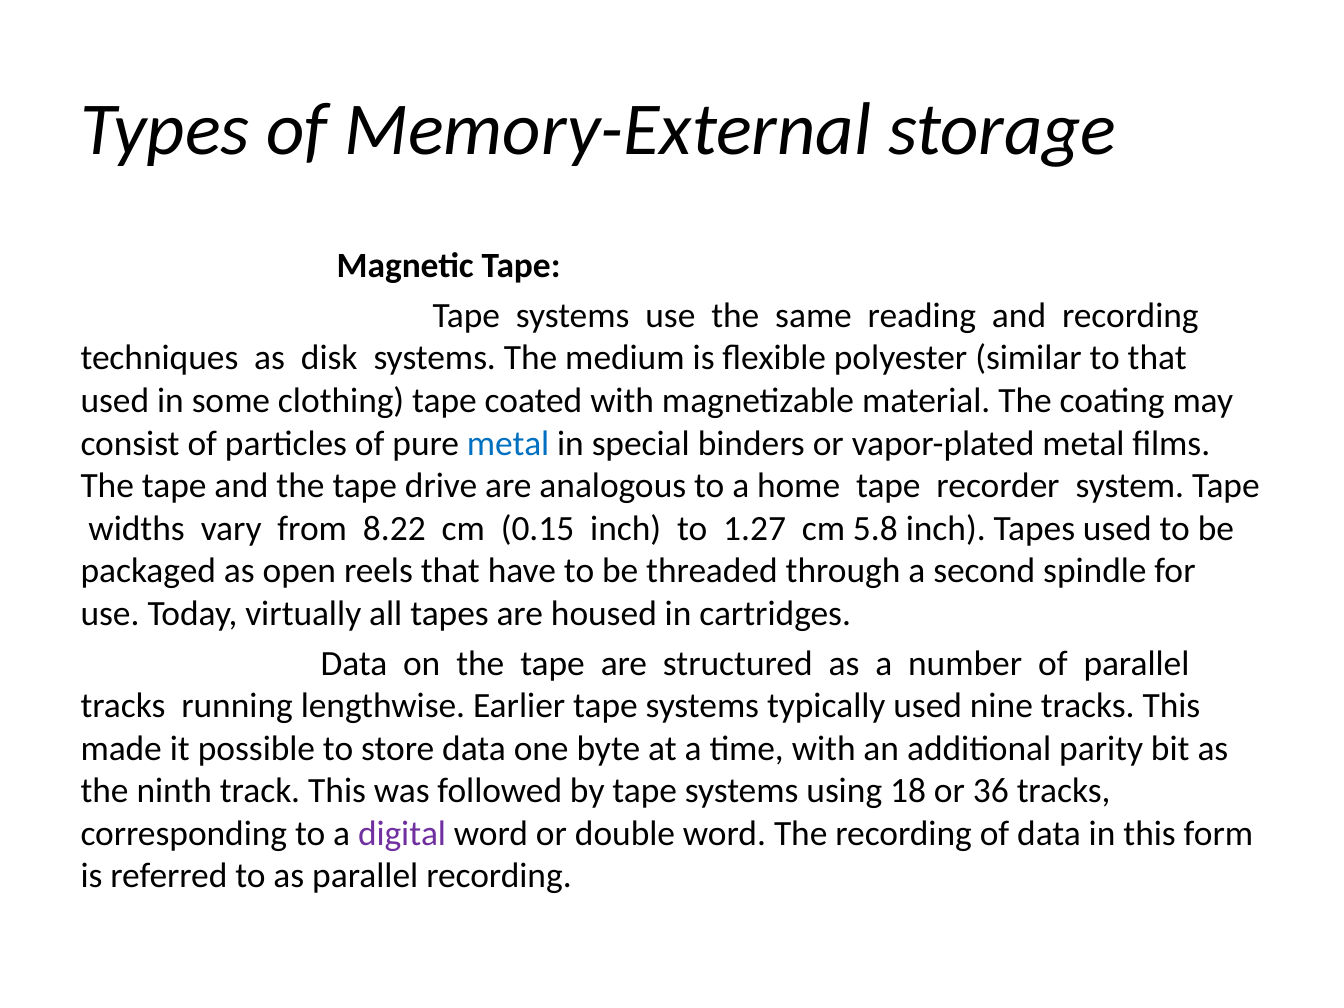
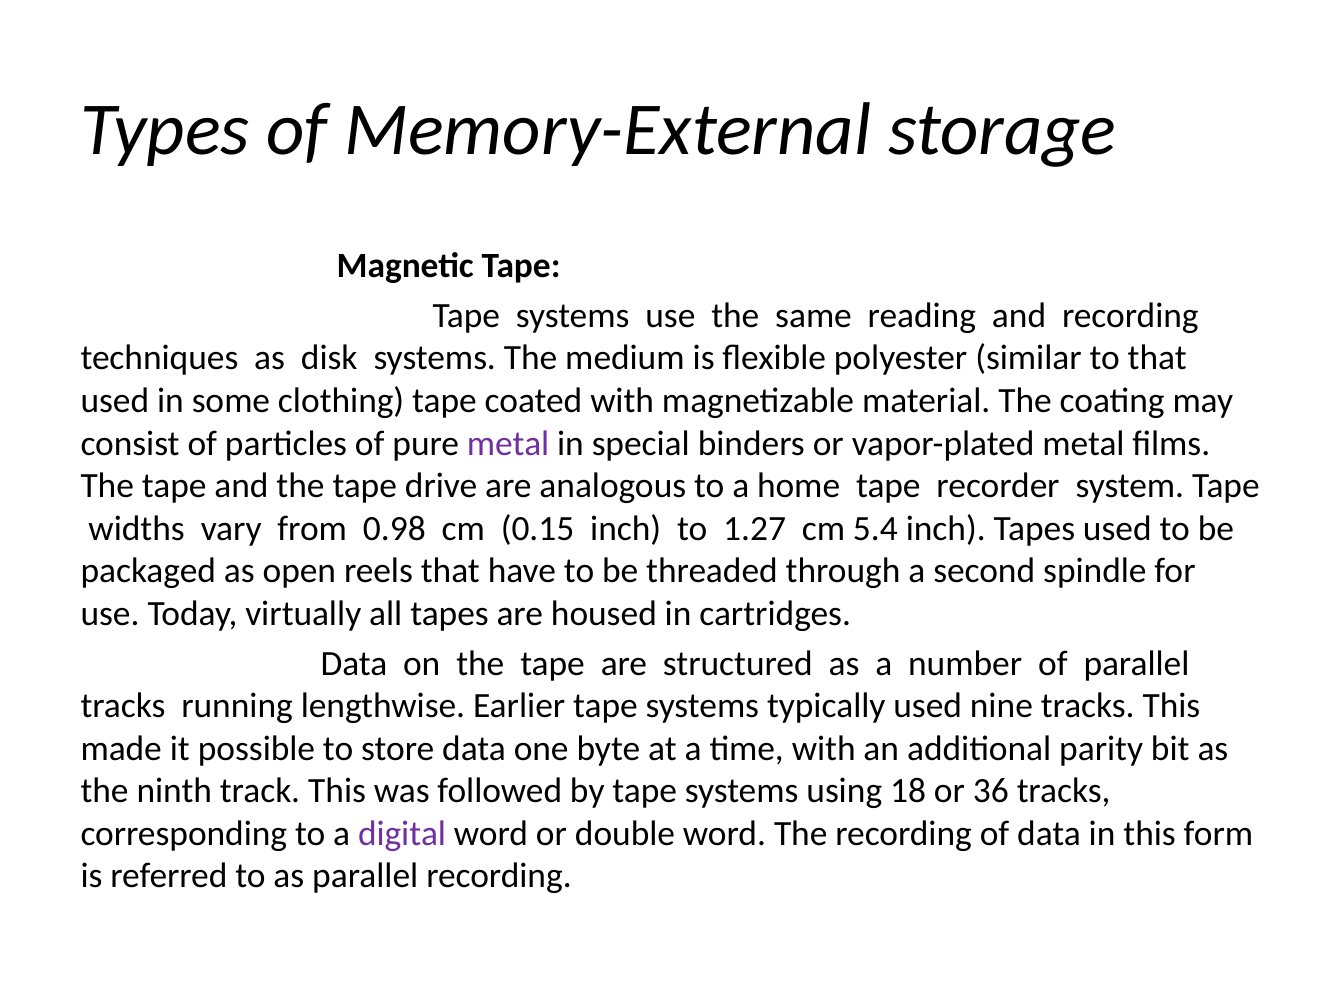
metal at (508, 443) colour: blue -> purple
8.22: 8.22 -> 0.98
5.8: 5.8 -> 5.4
